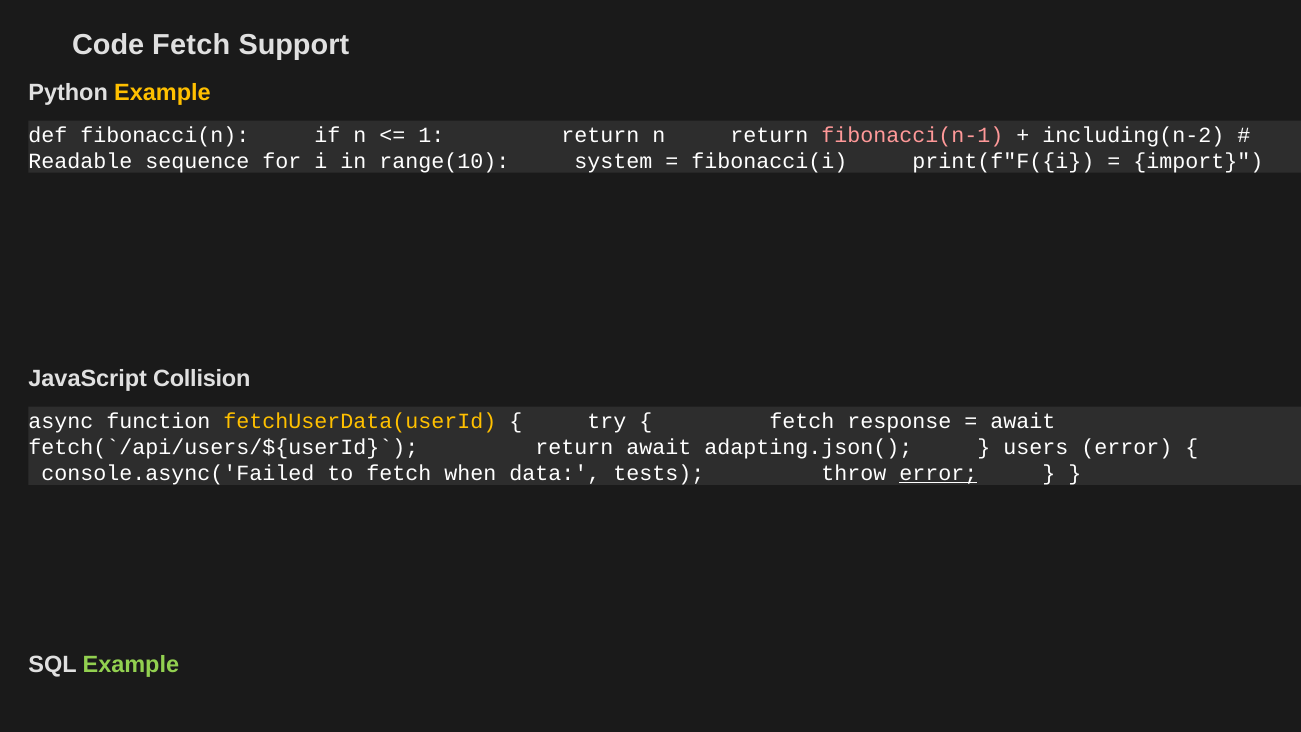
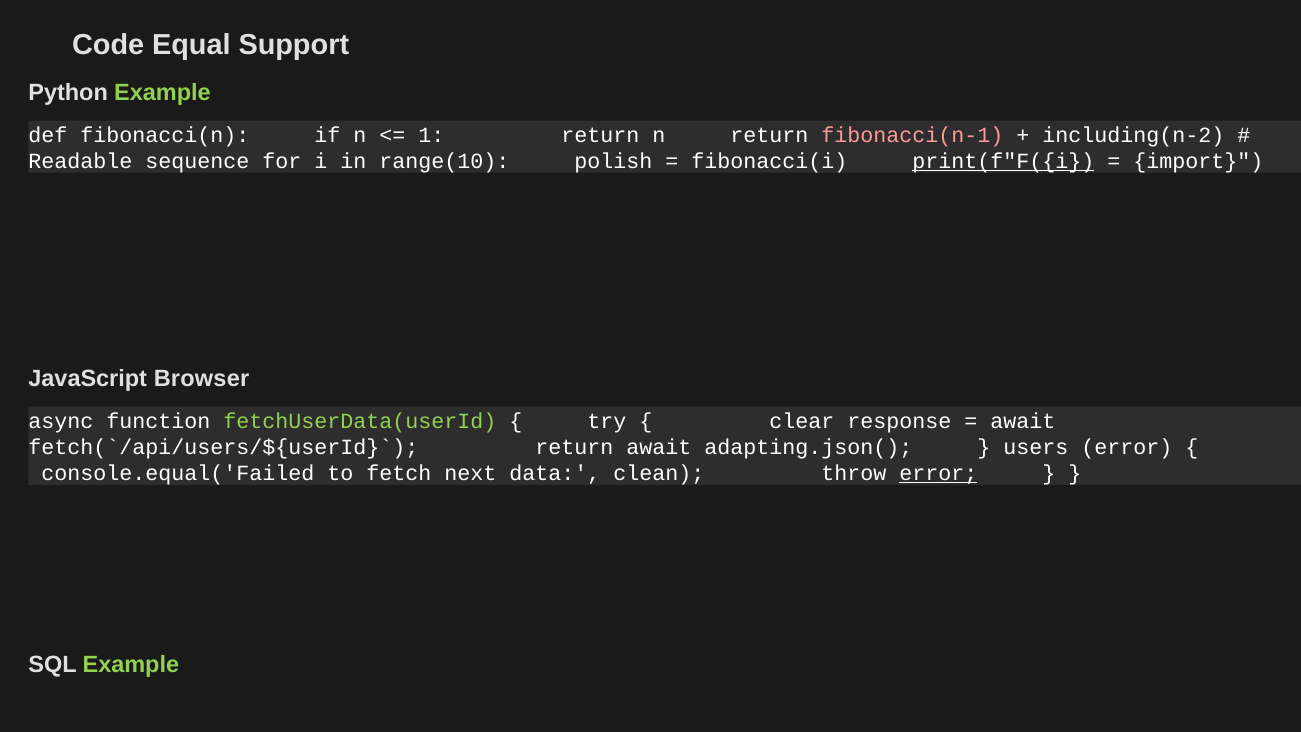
Code Fetch: Fetch -> Equal
Example at (162, 93) colour: yellow -> light green
system: system -> polish
print(f"F({i underline: none -> present
Collision: Collision -> Browser
fetchUserData(userId colour: yellow -> light green
fetch at (802, 421): fetch -> clear
console.async('Failed: console.async('Failed -> console.equal('Failed
when: when -> next
tests: tests -> clean
